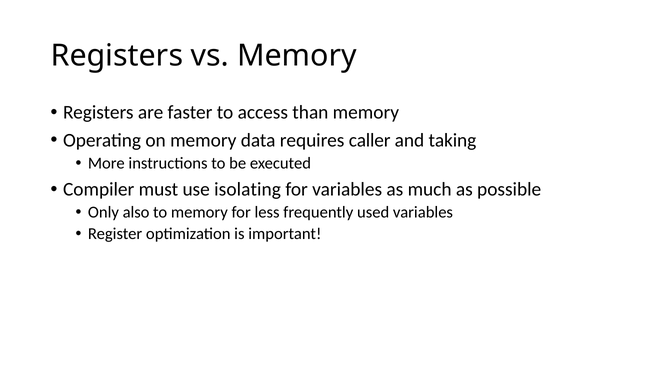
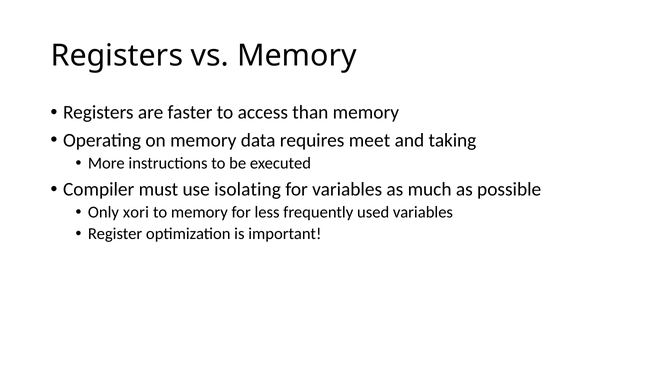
caller: caller -> meet
also: also -> xori
